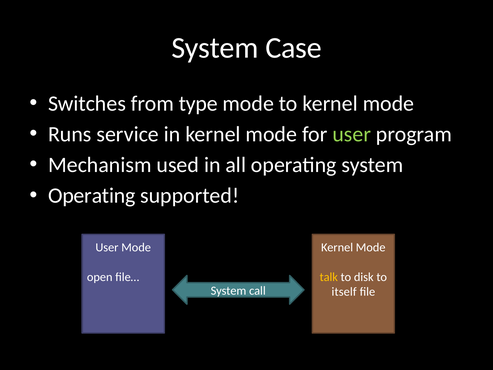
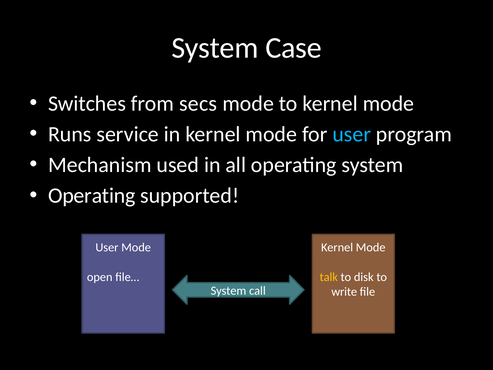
type: type -> secs
user at (352, 134) colour: light green -> light blue
itself: itself -> write
